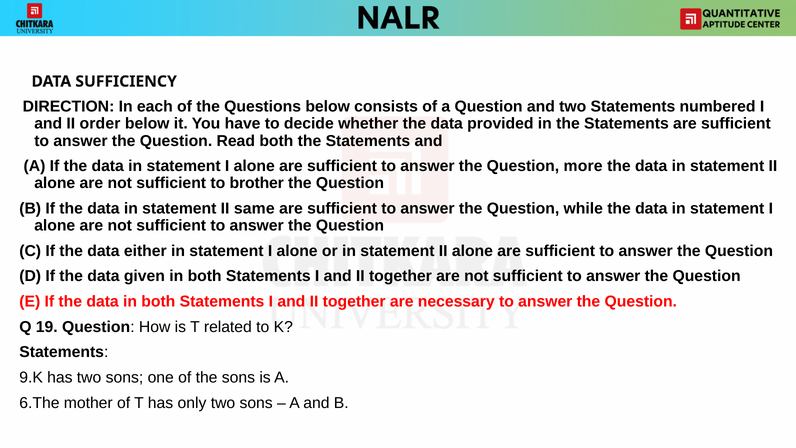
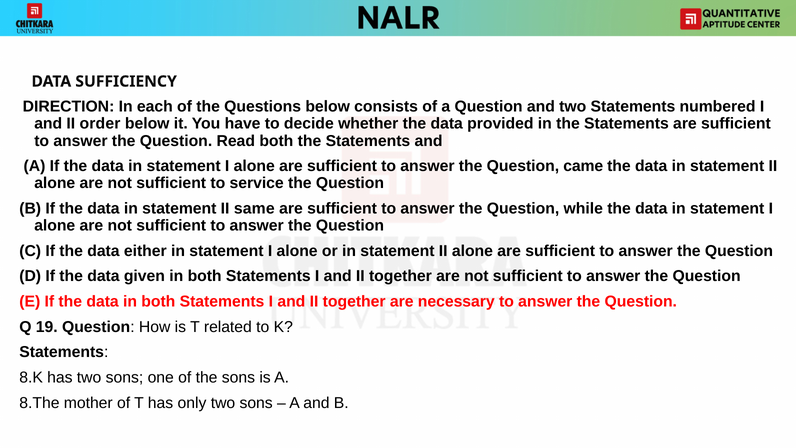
more: more -> came
brother: brother -> service
9.K: 9.K -> 8.K
6.The: 6.The -> 8.The
